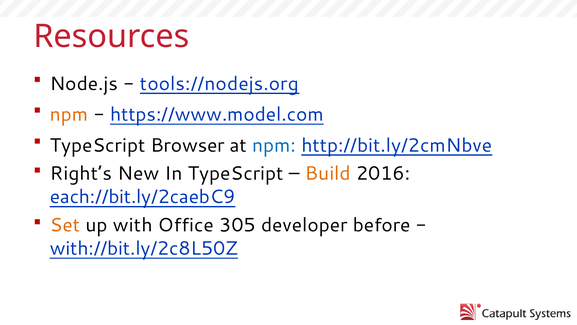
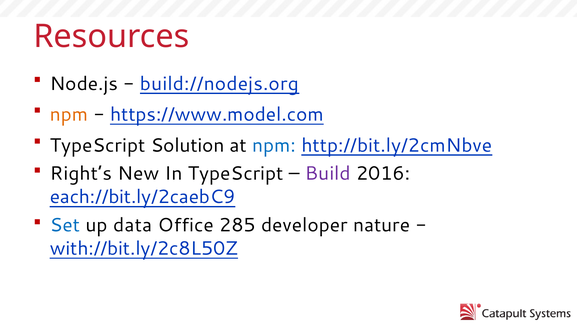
tools://nodejs.org: tools://nodejs.org -> build://nodejs.org
Browser: Browser -> Solution
Build colour: orange -> purple
Set colour: orange -> blue
with: with -> data
305: 305 -> 285
before: before -> nature
